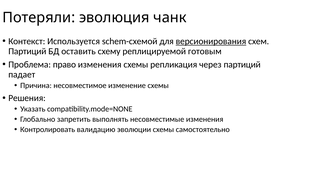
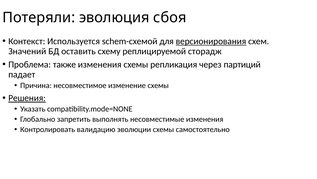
чанк: чанк -> сбоя
Партиций at (27, 51): Партиций -> Значений
готовым: готовым -> сторадж
право: право -> также
Решения underline: none -> present
